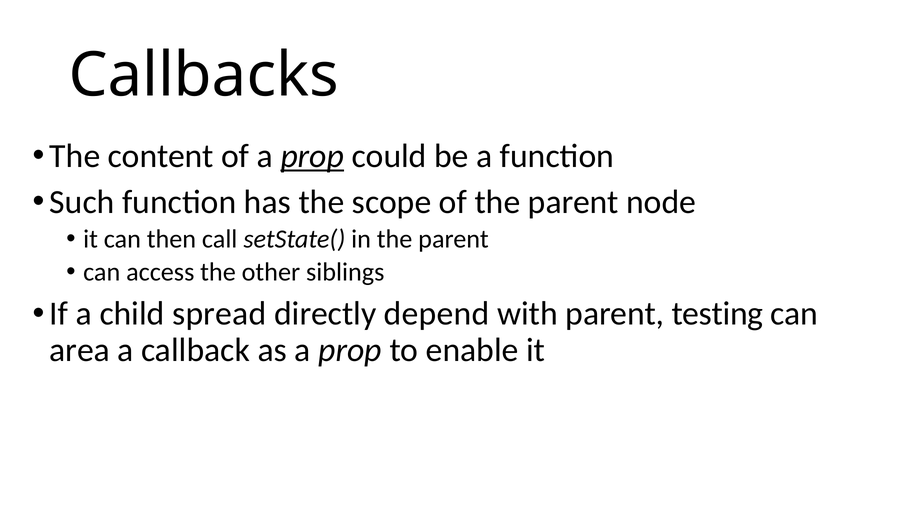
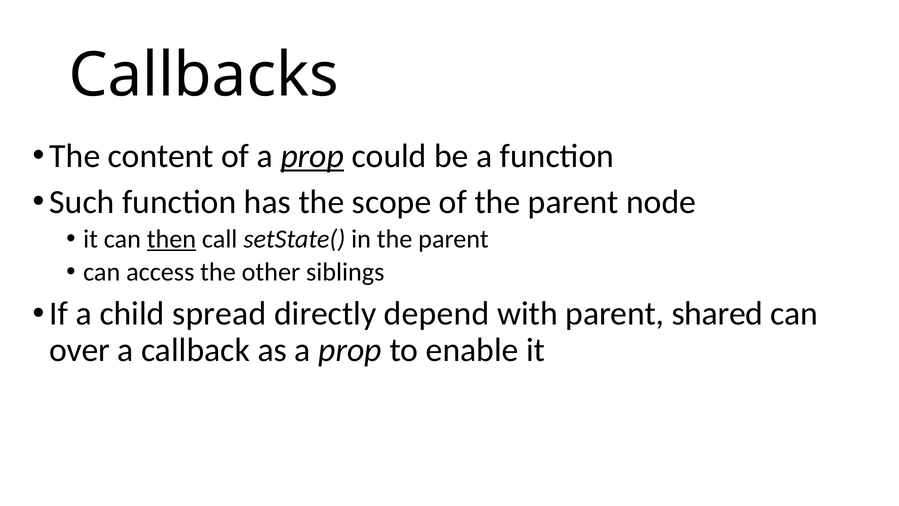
then underline: none -> present
testing: testing -> shared
area: area -> over
